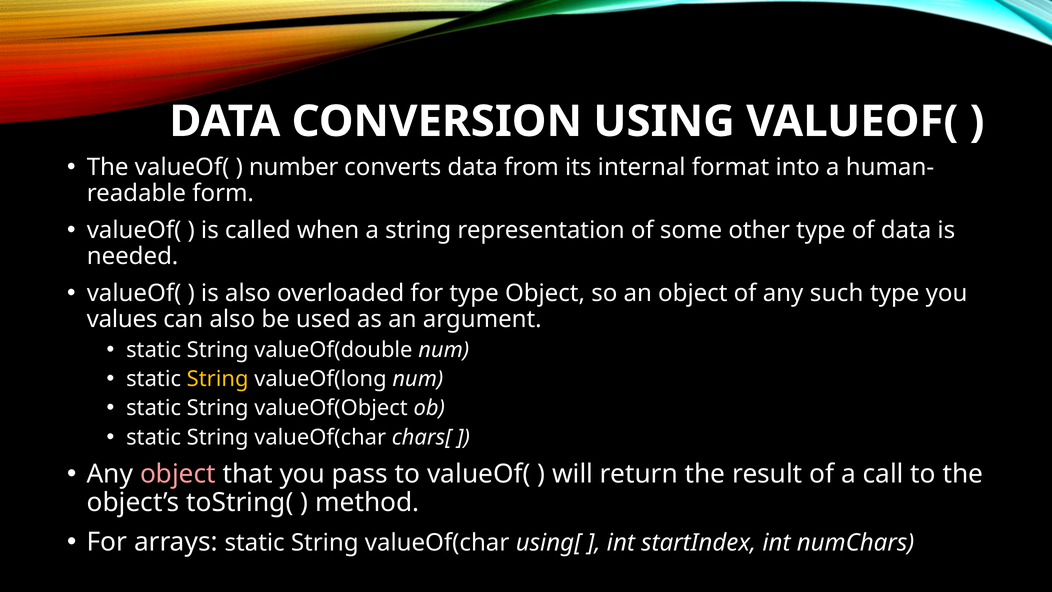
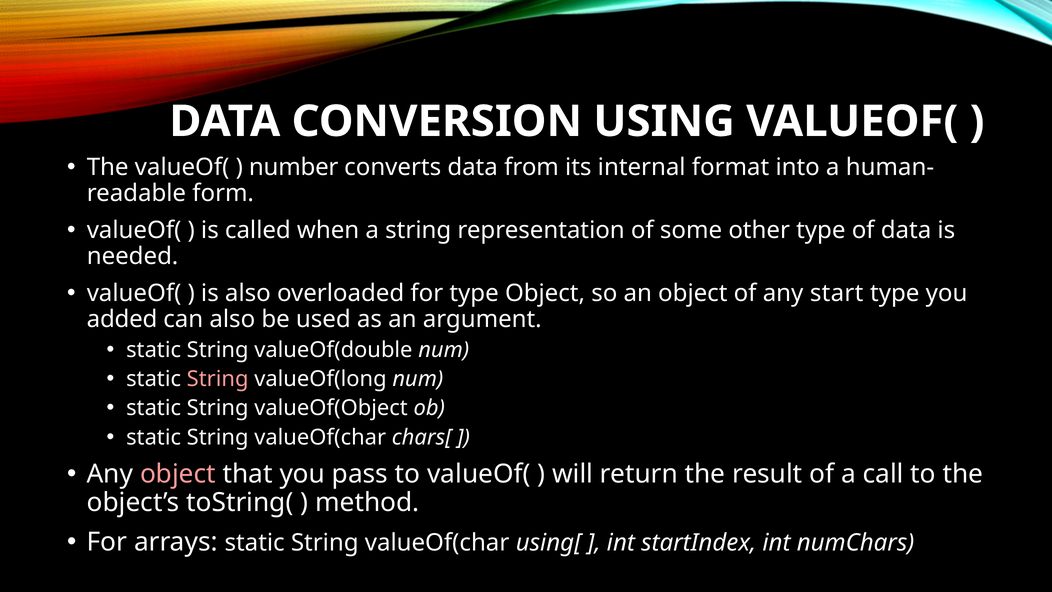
such: such -> start
values: values -> added
String at (218, 379) colour: yellow -> pink
